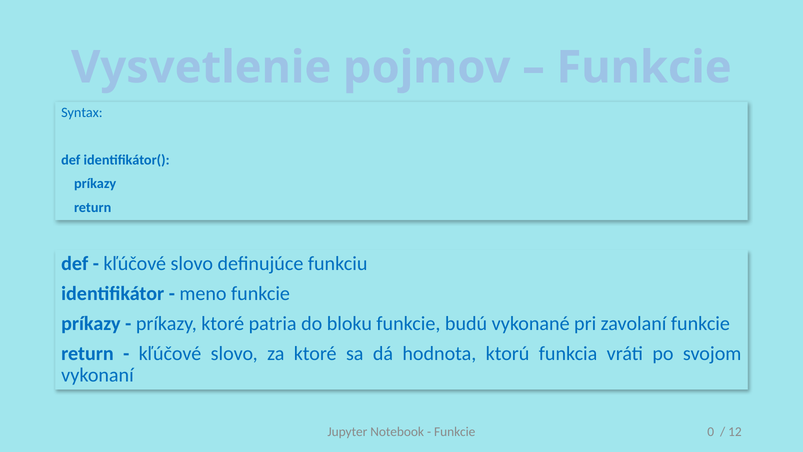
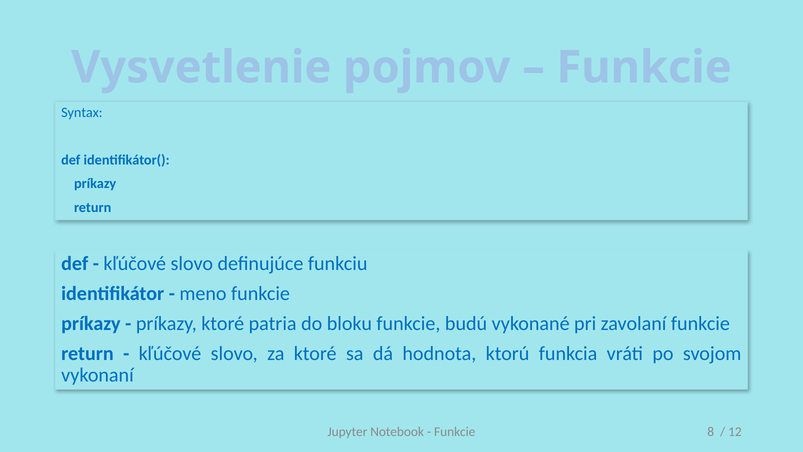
0: 0 -> 8
